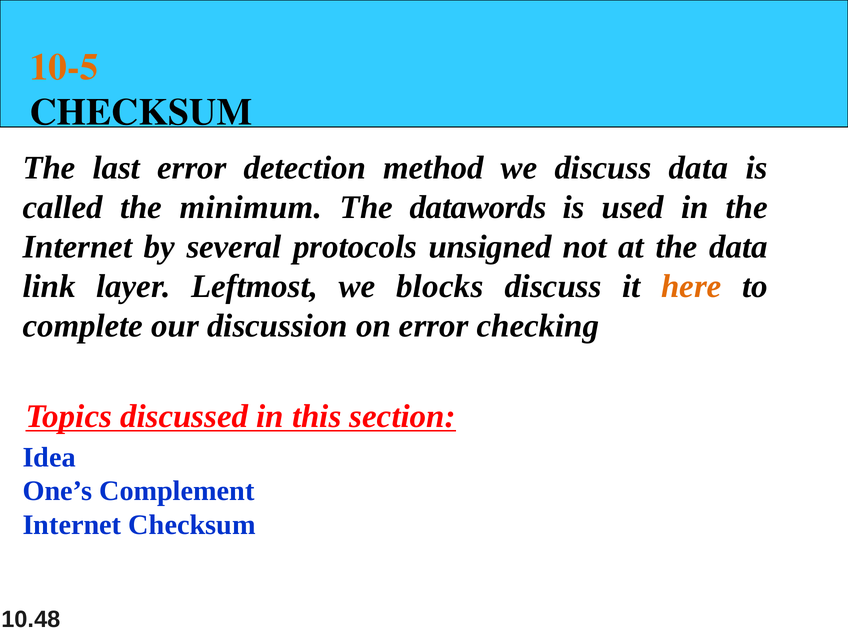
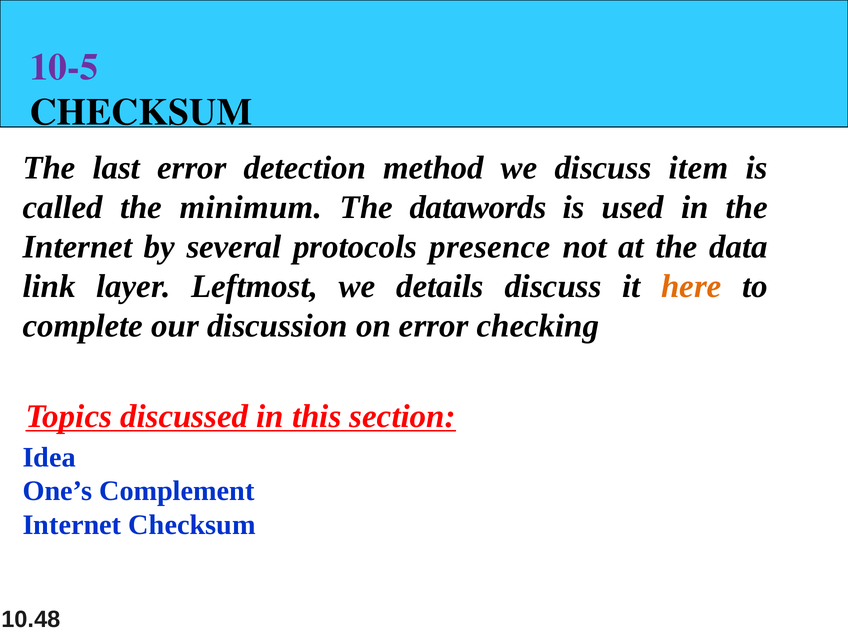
10-5 colour: orange -> purple
discuss data: data -> item
unsigned: unsigned -> presence
blocks: blocks -> details
